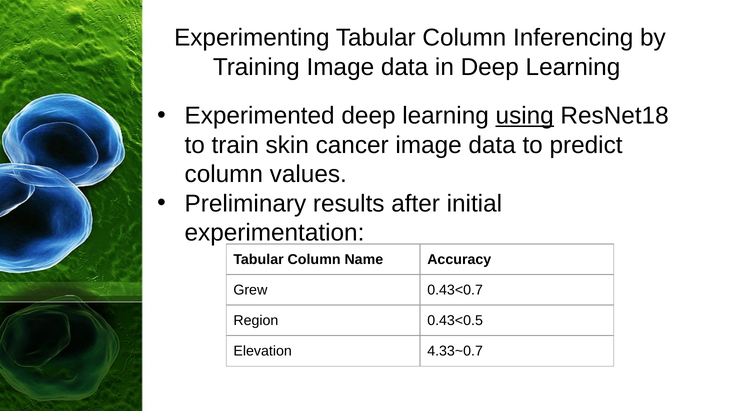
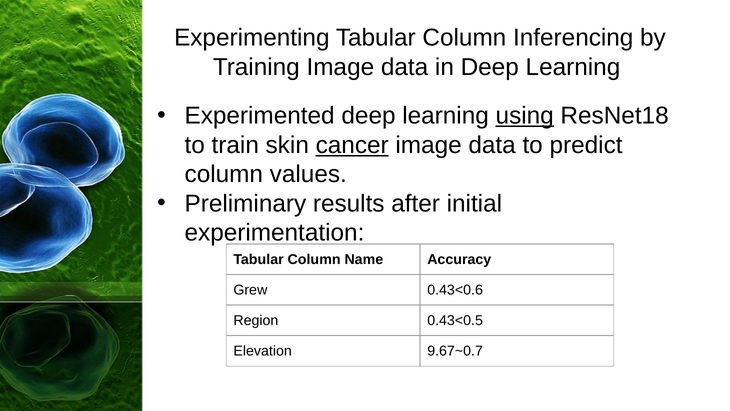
cancer underline: none -> present
0.43<0.7: 0.43<0.7 -> 0.43<0.6
4.33~0.7: 4.33~0.7 -> 9.67~0.7
